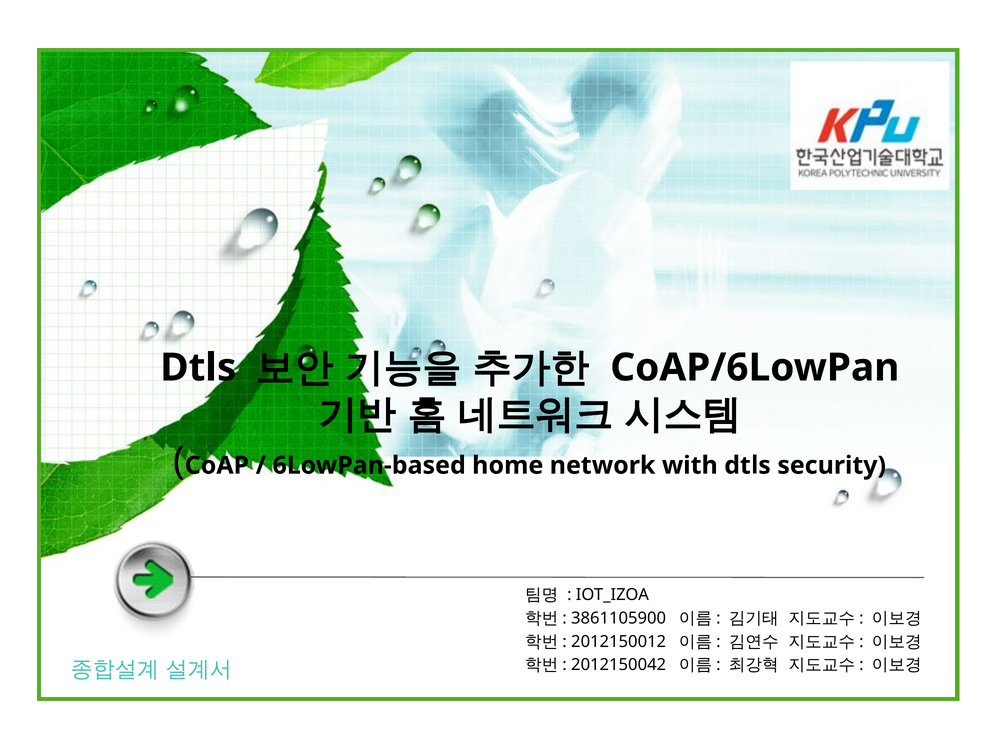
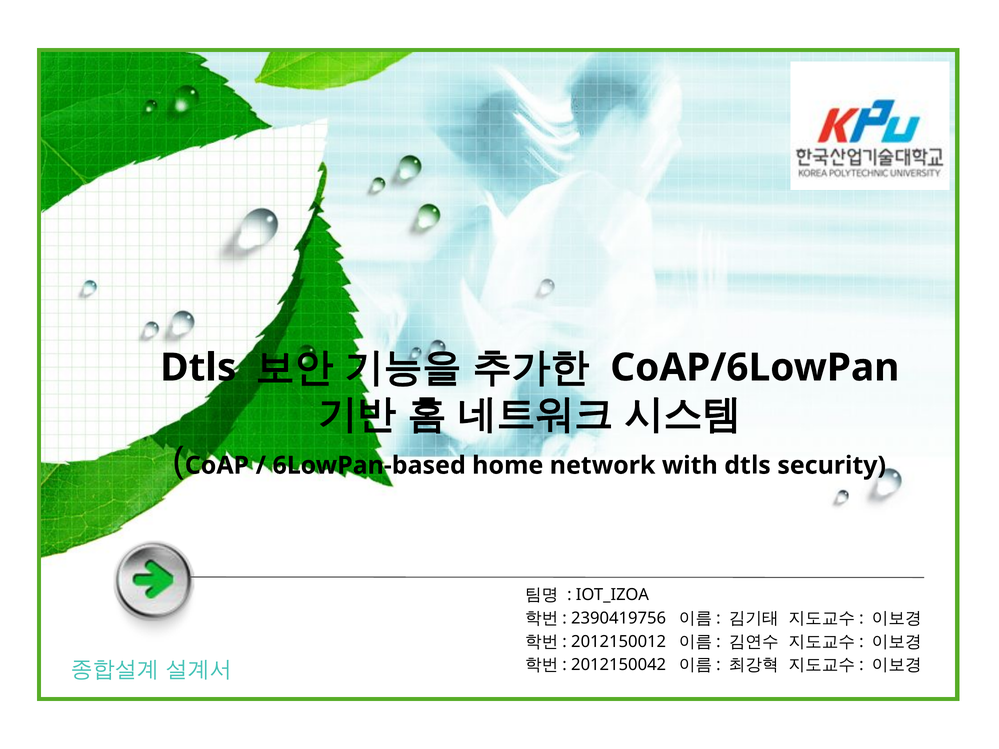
3861105900: 3861105900 -> 2390419756
